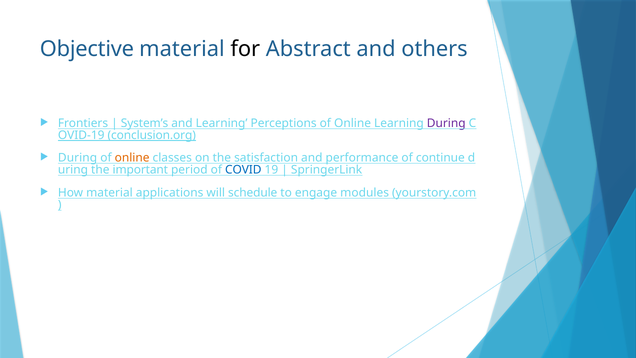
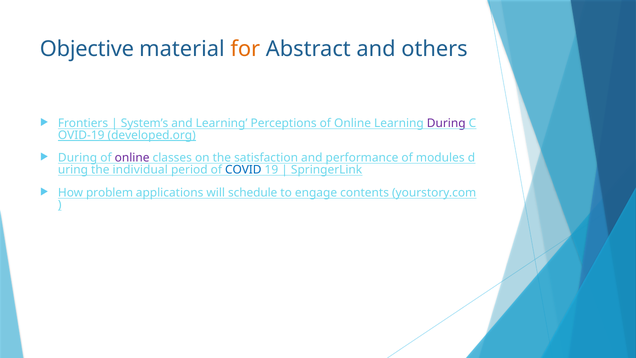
for colour: black -> orange
conclusion.org: conclusion.org -> developed.org
online at (132, 158) colour: orange -> purple
continue: continue -> modules
important: important -> individual
How material: material -> problem
modules: modules -> contents
